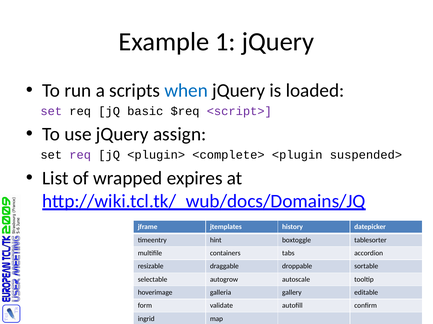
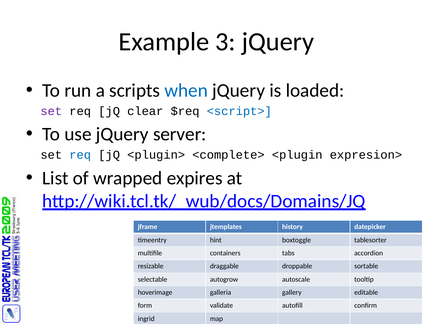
1: 1 -> 3
basic: basic -> clear
<script> colour: purple -> blue
assign: assign -> server
req at (80, 155) colour: purple -> blue
suspended>: suspended> -> expresion>
